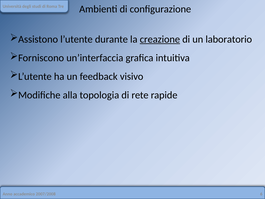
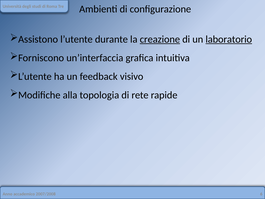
laboratorio underline: none -> present
